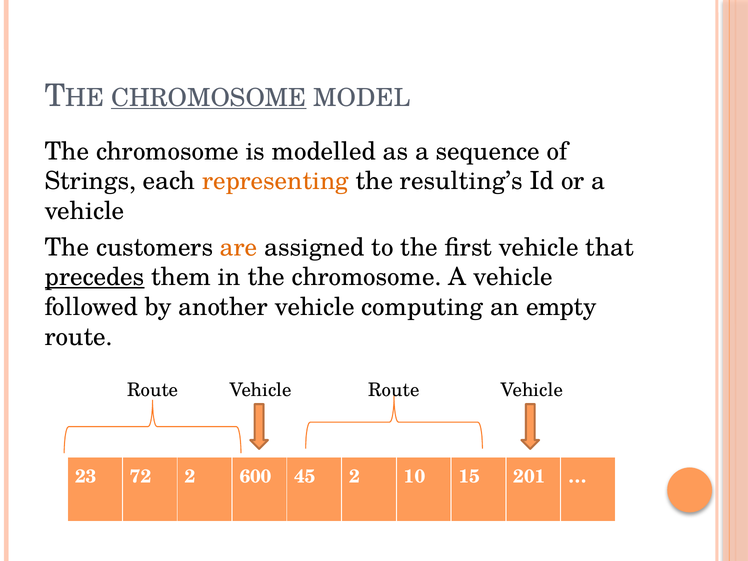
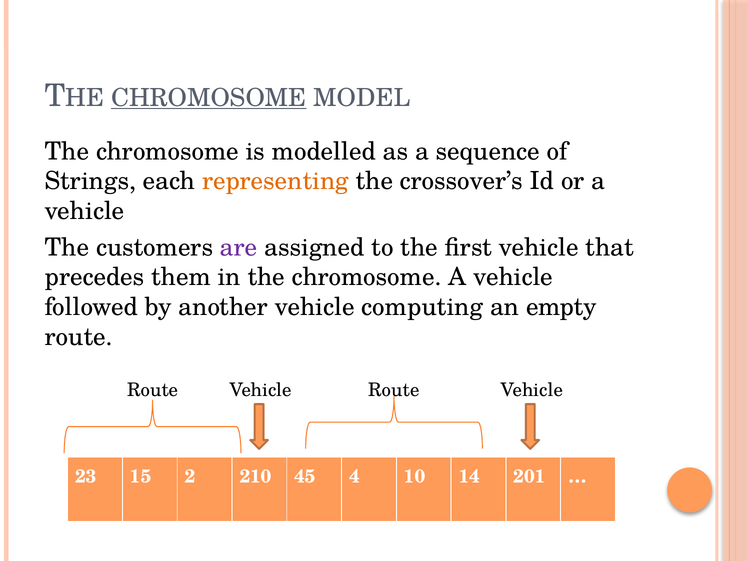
resulting’s: resulting’s -> crossover’s
are colour: orange -> purple
precedes underline: present -> none
72: 72 -> 15
600: 600 -> 210
45 2: 2 -> 4
15: 15 -> 14
